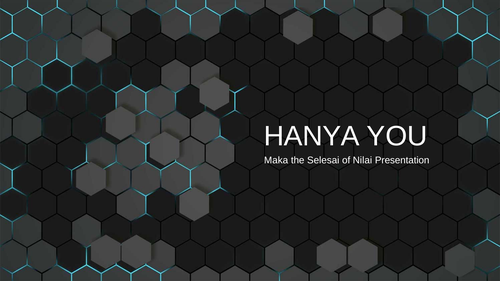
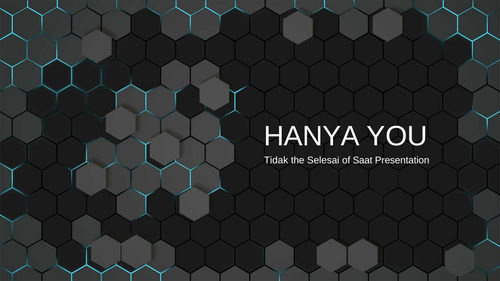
Maka: Maka -> Tidak
Nilai: Nilai -> Saat
